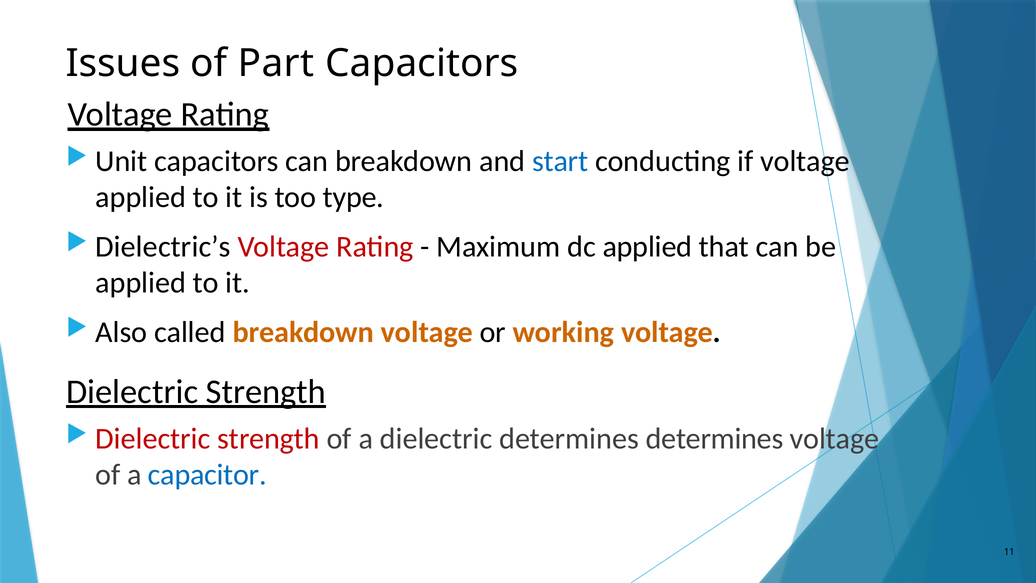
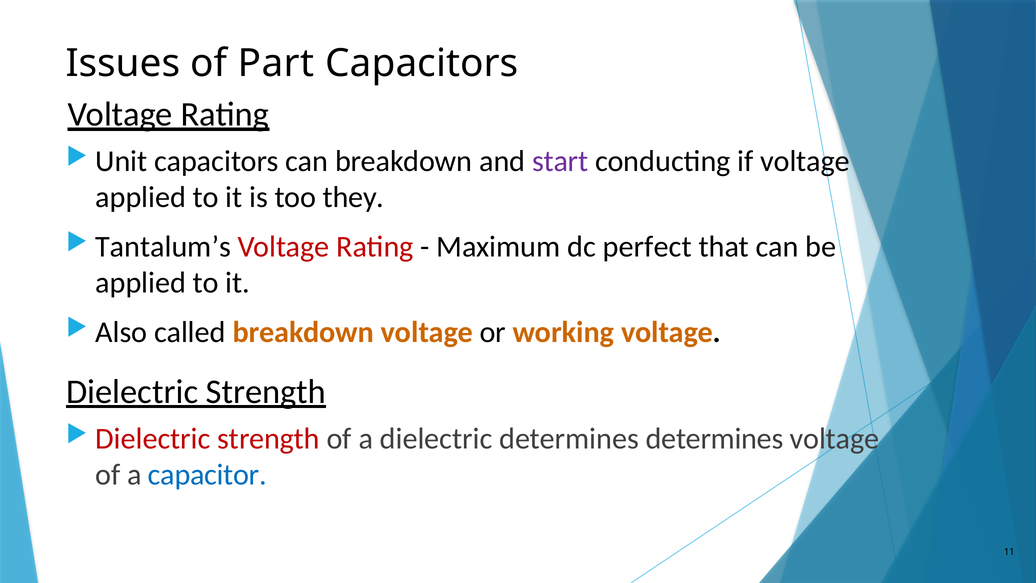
start colour: blue -> purple
type: type -> they
Dielectric’s: Dielectric’s -> Tantalum’s
dc applied: applied -> perfect
